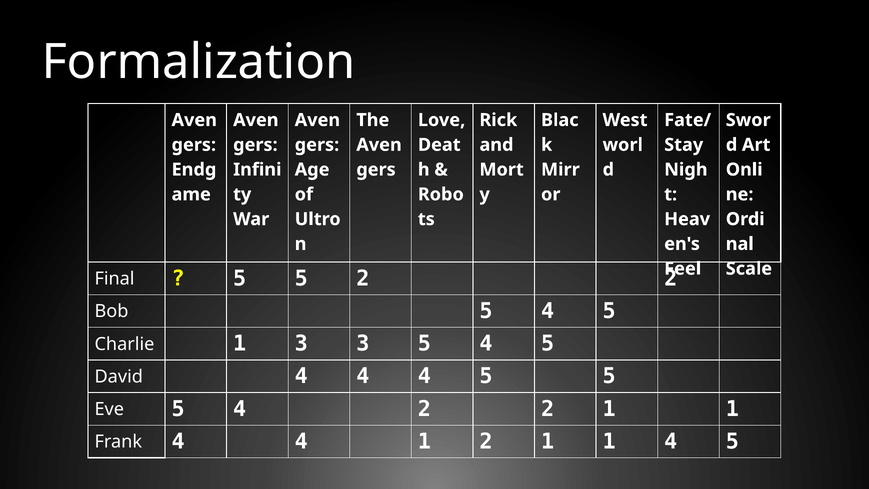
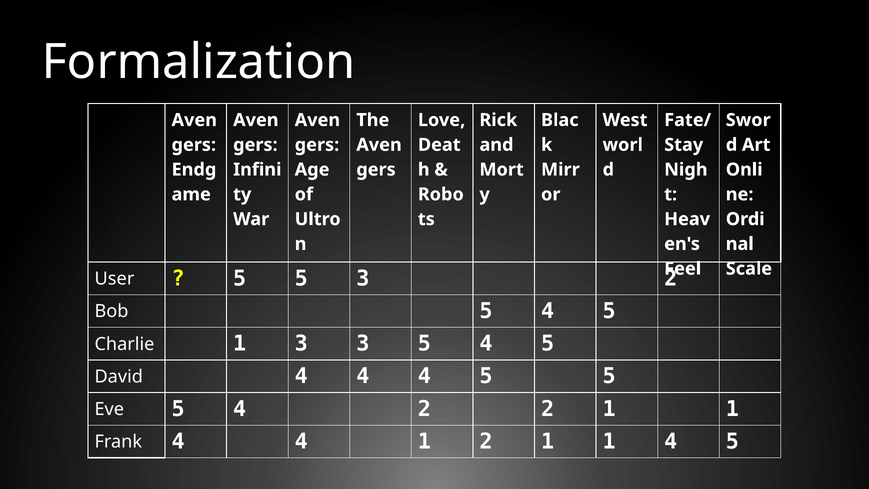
Final: Final -> User
5 2: 2 -> 3
